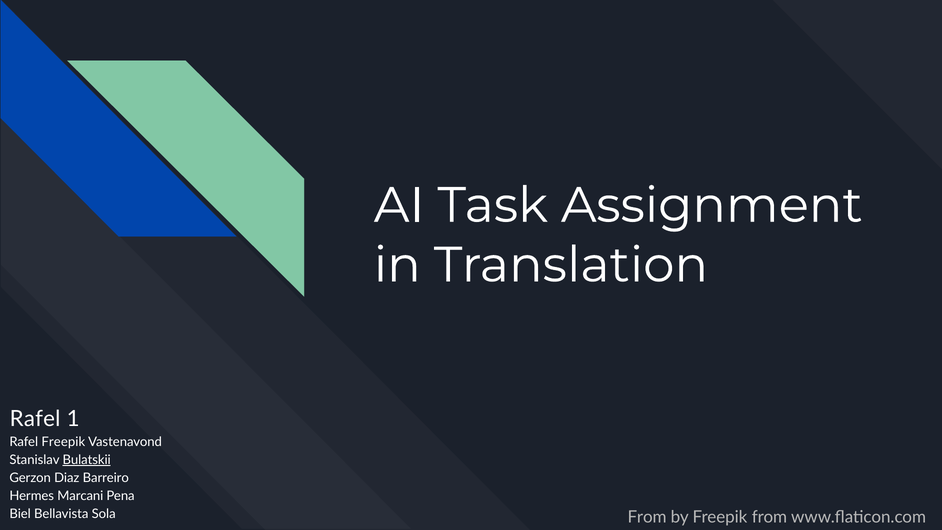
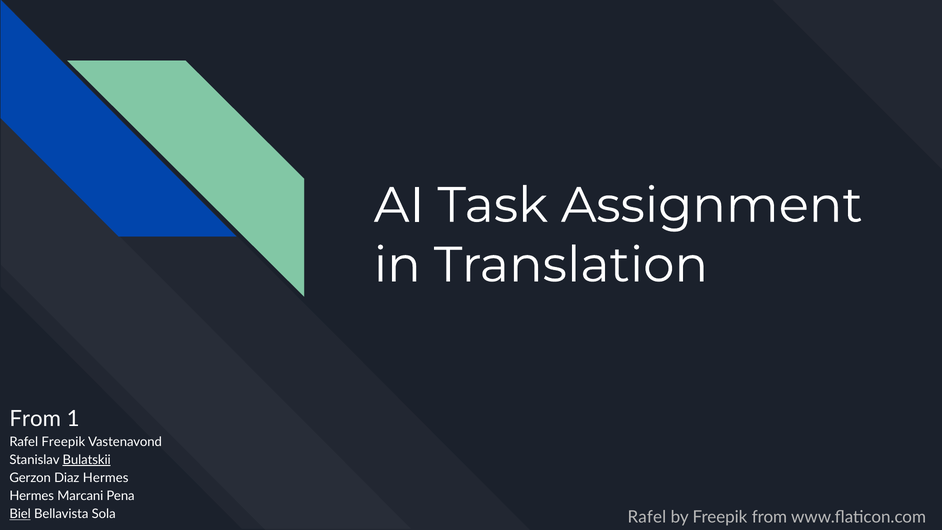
Rafel at (35, 419): Rafel -> From
Diaz Barreiro: Barreiro -> Hermes
Biel underline: none -> present
Sola From: From -> Rafel
